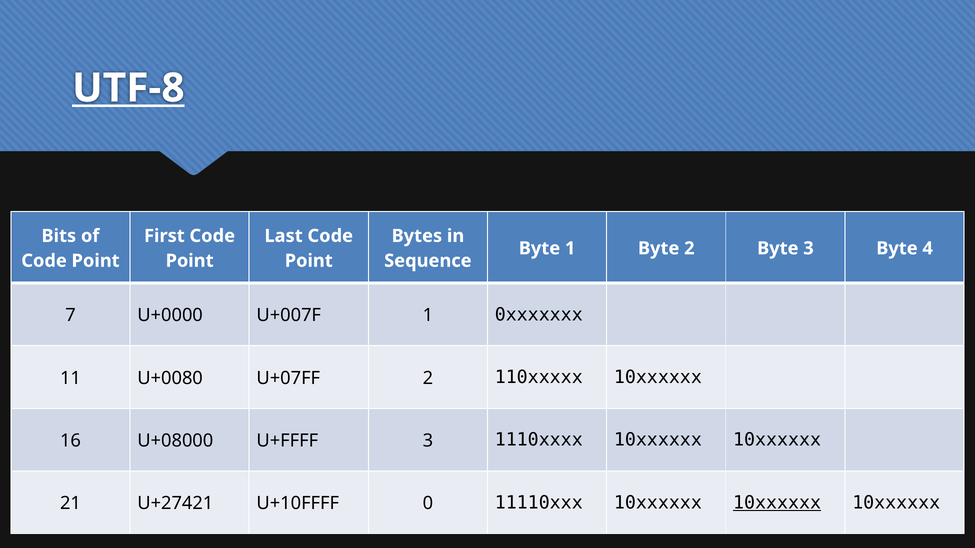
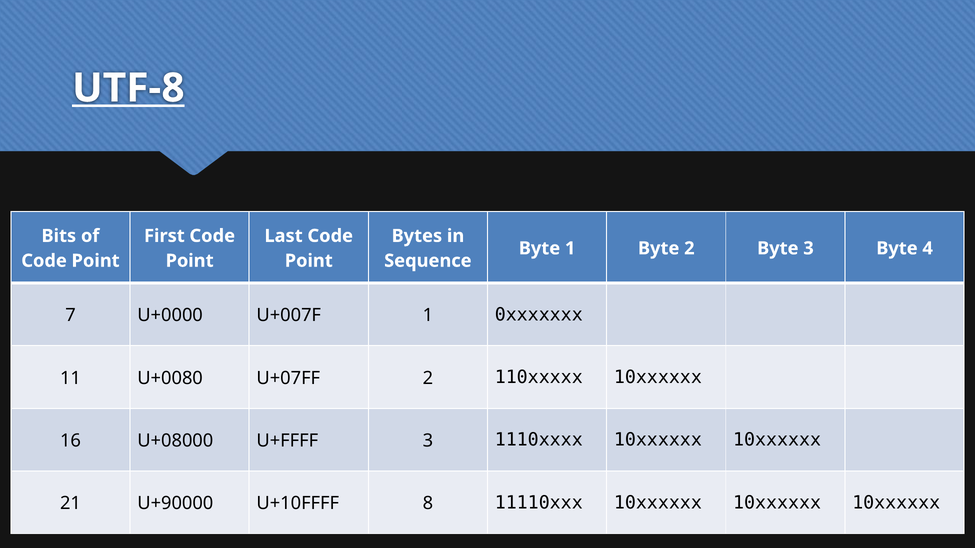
U+27421: U+27421 -> U+90000
0: 0 -> 8
10xxxxxx at (777, 503) underline: present -> none
